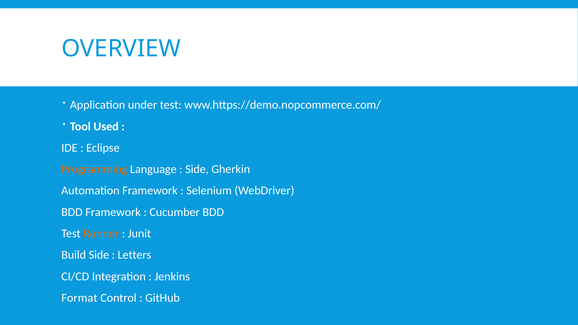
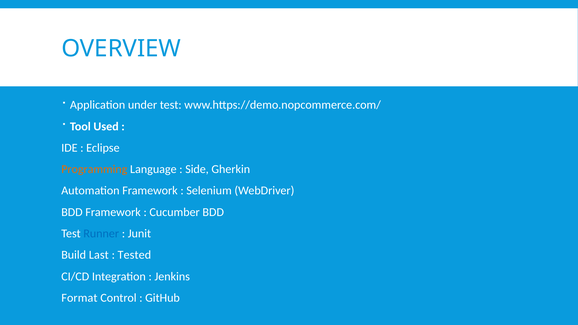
Runner colour: orange -> blue
Build Side: Side -> Last
Letters: Letters -> Tested
